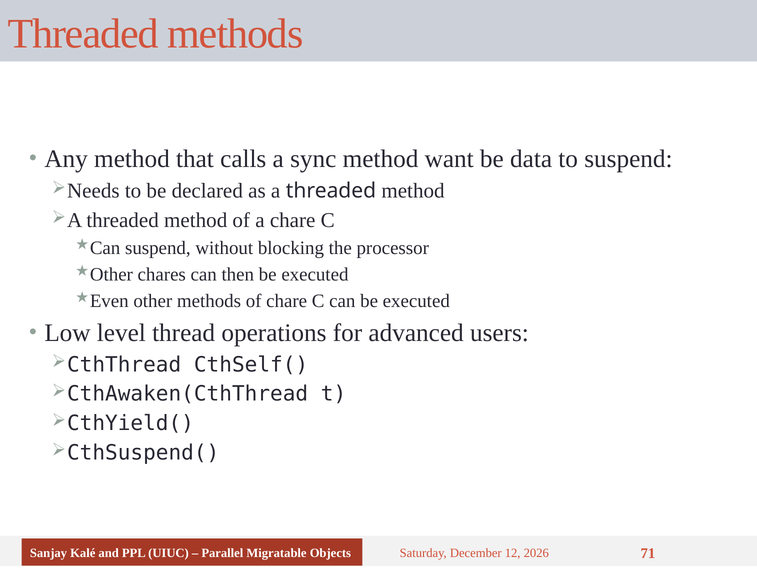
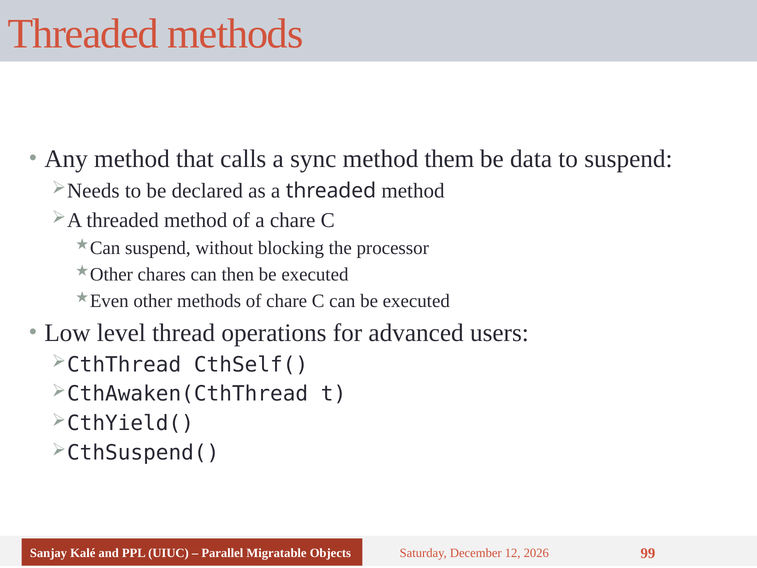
want: want -> them
71: 71 -> 99
